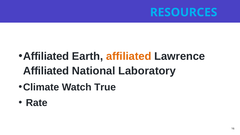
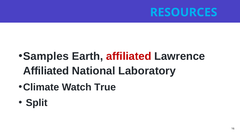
Affiliated at (46, 56): Affiliated -> Samples
affiliated at (129, 56) colour: orange -> red
Rate: Rate -> Split
